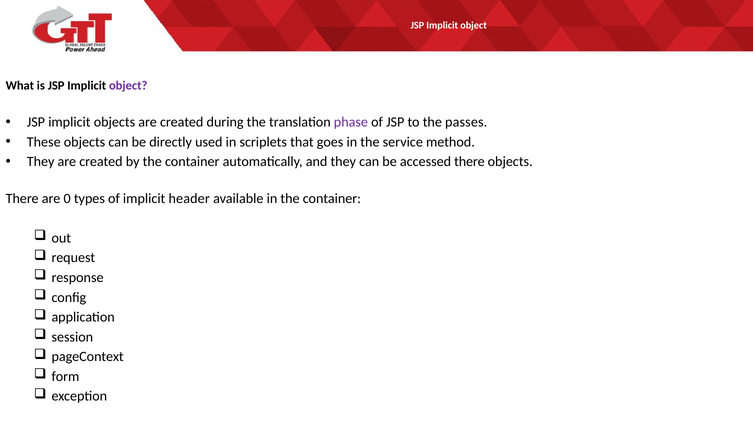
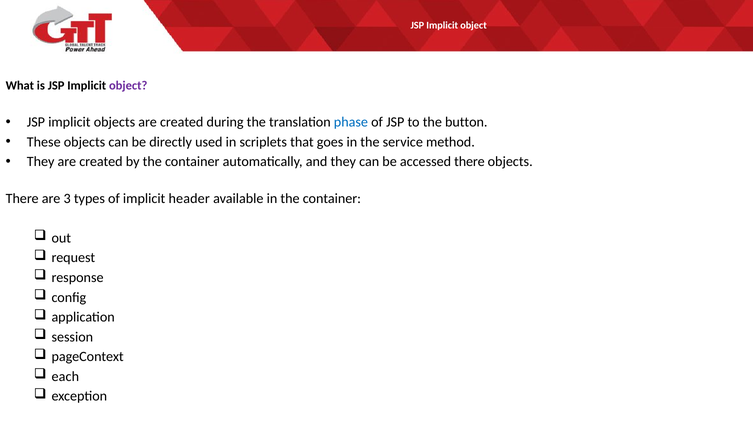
phase colour: purple -> blue
passes: passes -> button
0: 0 -> 3
form: form -> each
